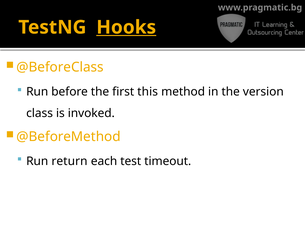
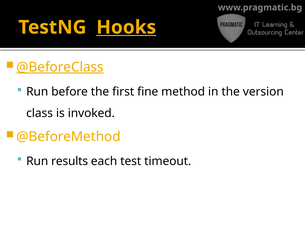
@BeforeClass underline: none -> present
this: this -> fine
return: return -> results
